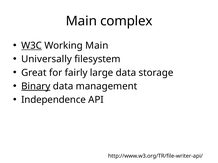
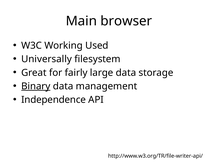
complex: complex -> browser
W3C underline: present -> none
Working Main: Main -> Used
